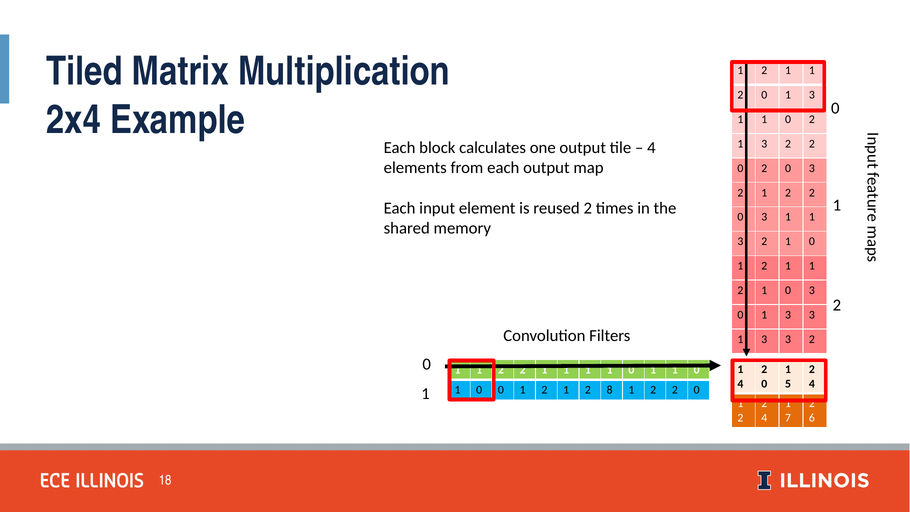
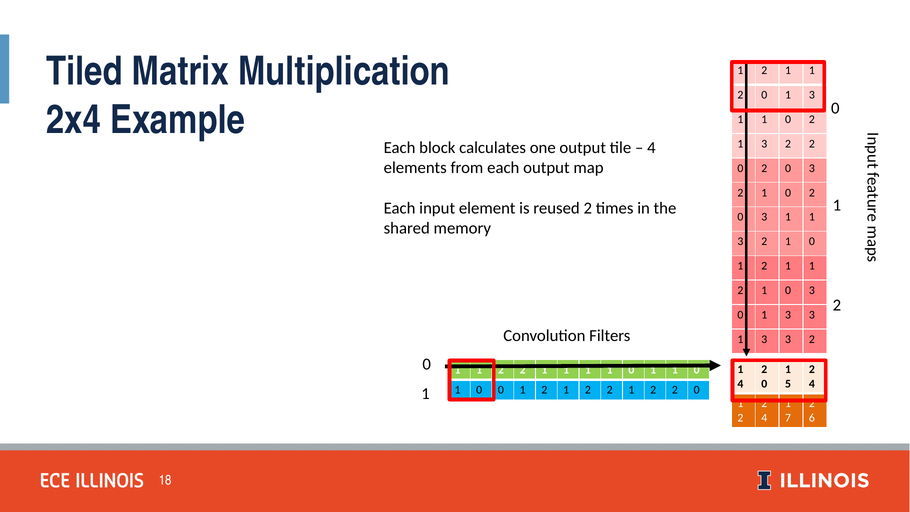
2 at (788, 193): 2 -> 0
8 at (610, 390): 8 -> 2
